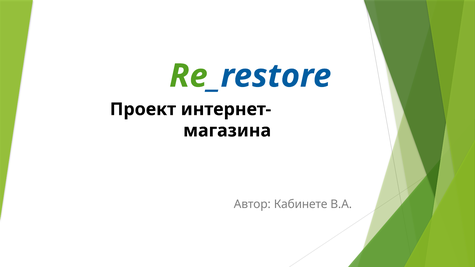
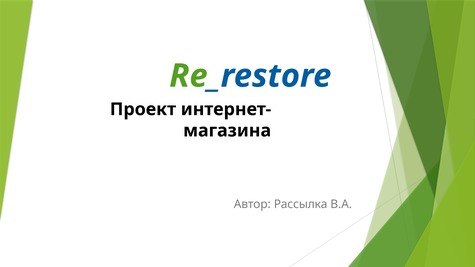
Кабинете: Кабинете -> Рассылка
